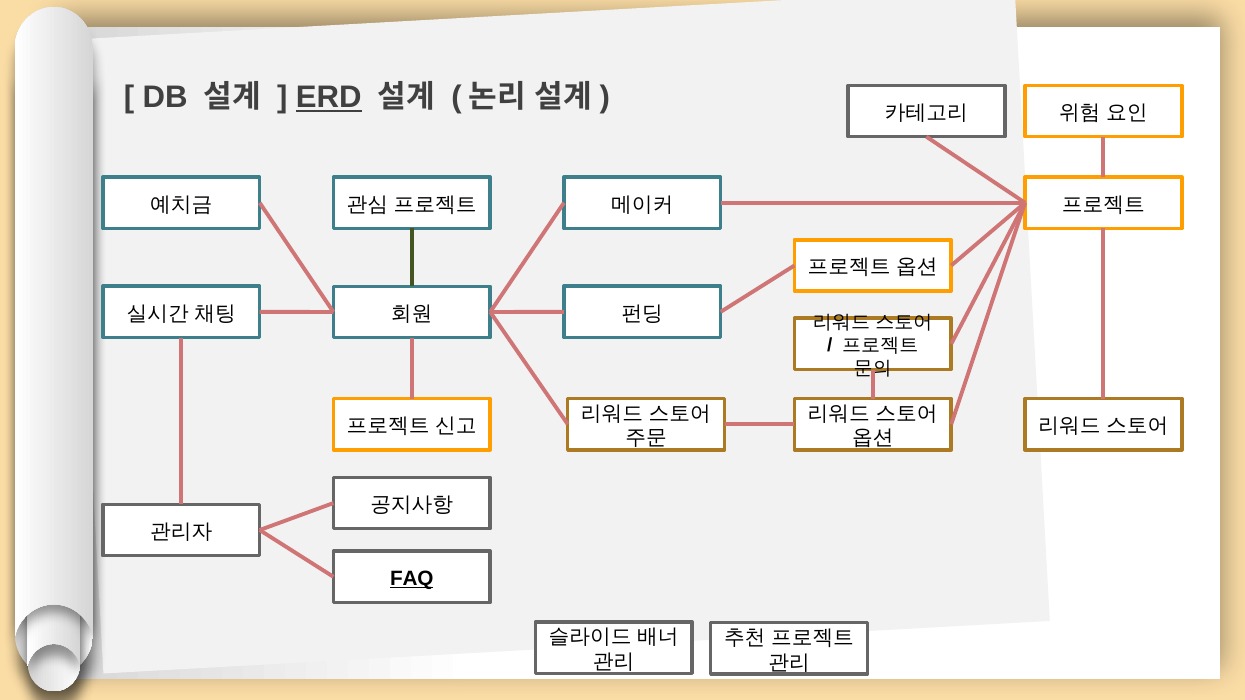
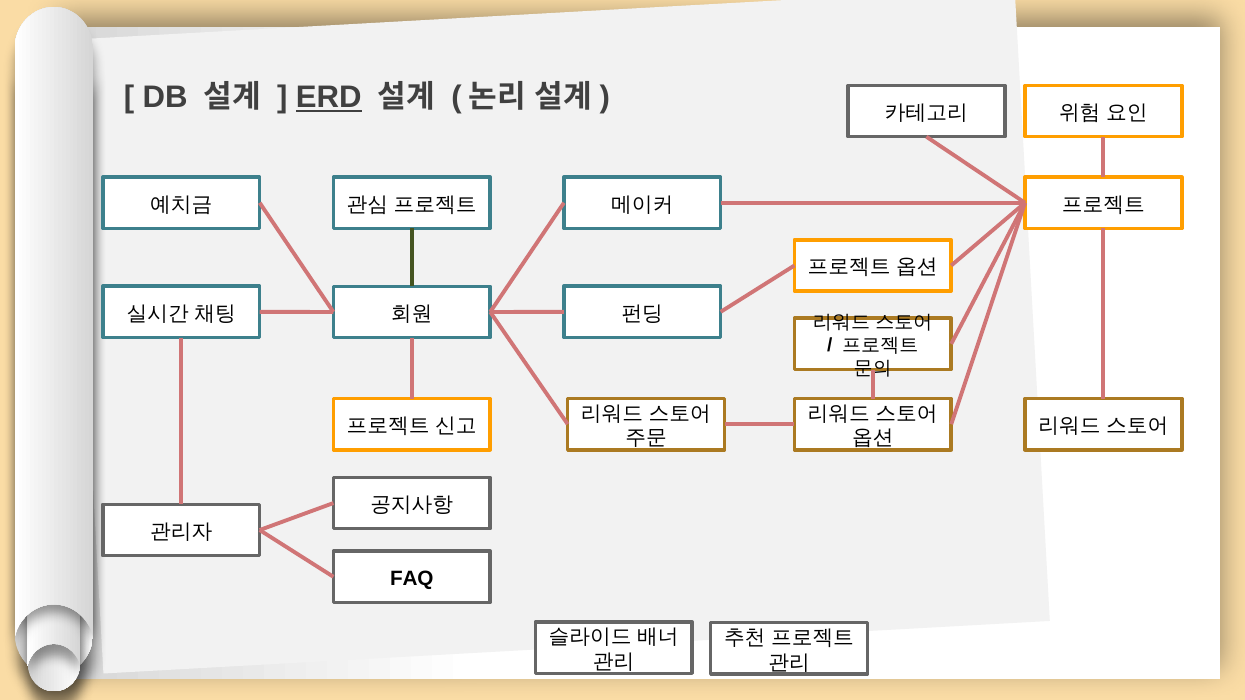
FAQ underline: present -> none
